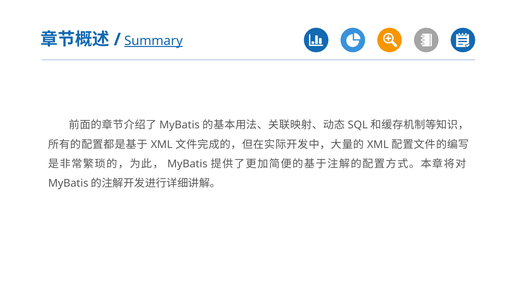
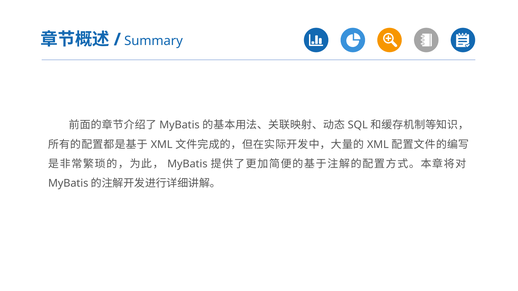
Summary underline: present -> none
